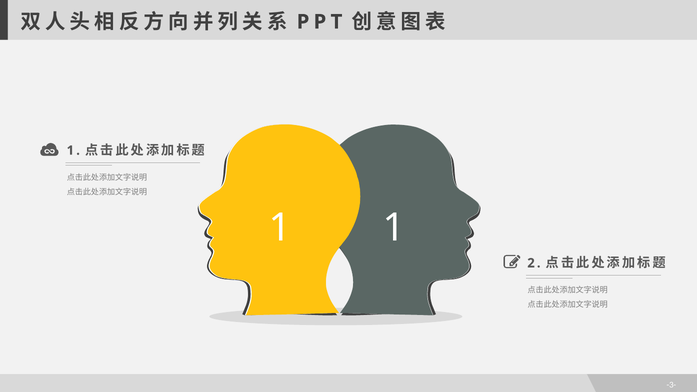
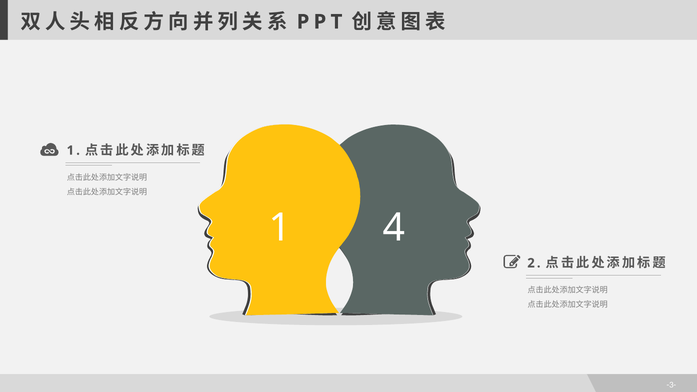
1 1: 1 -> 4
